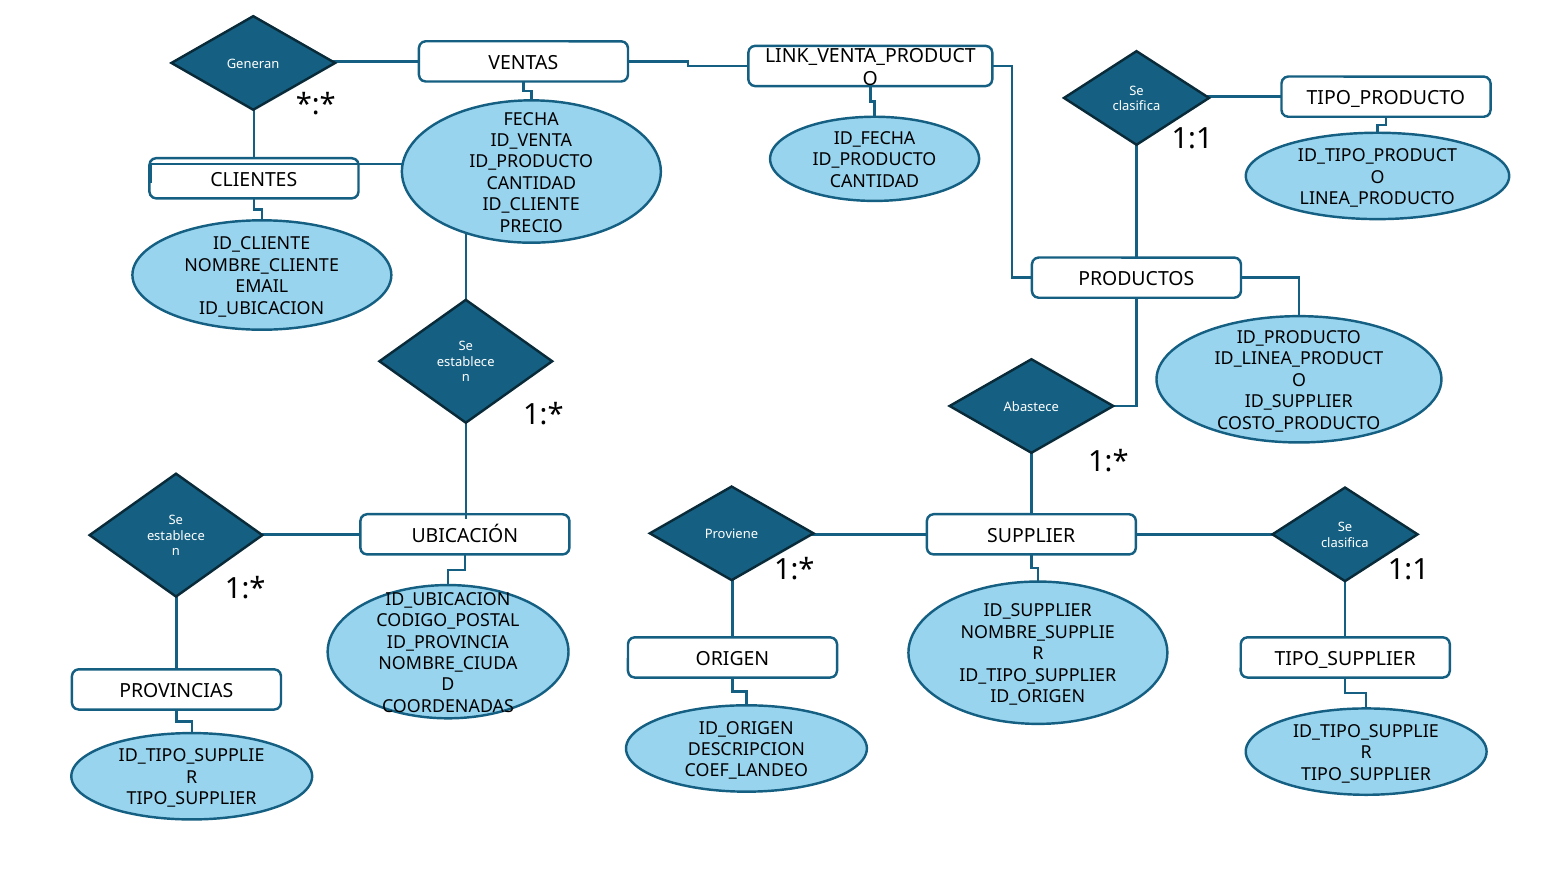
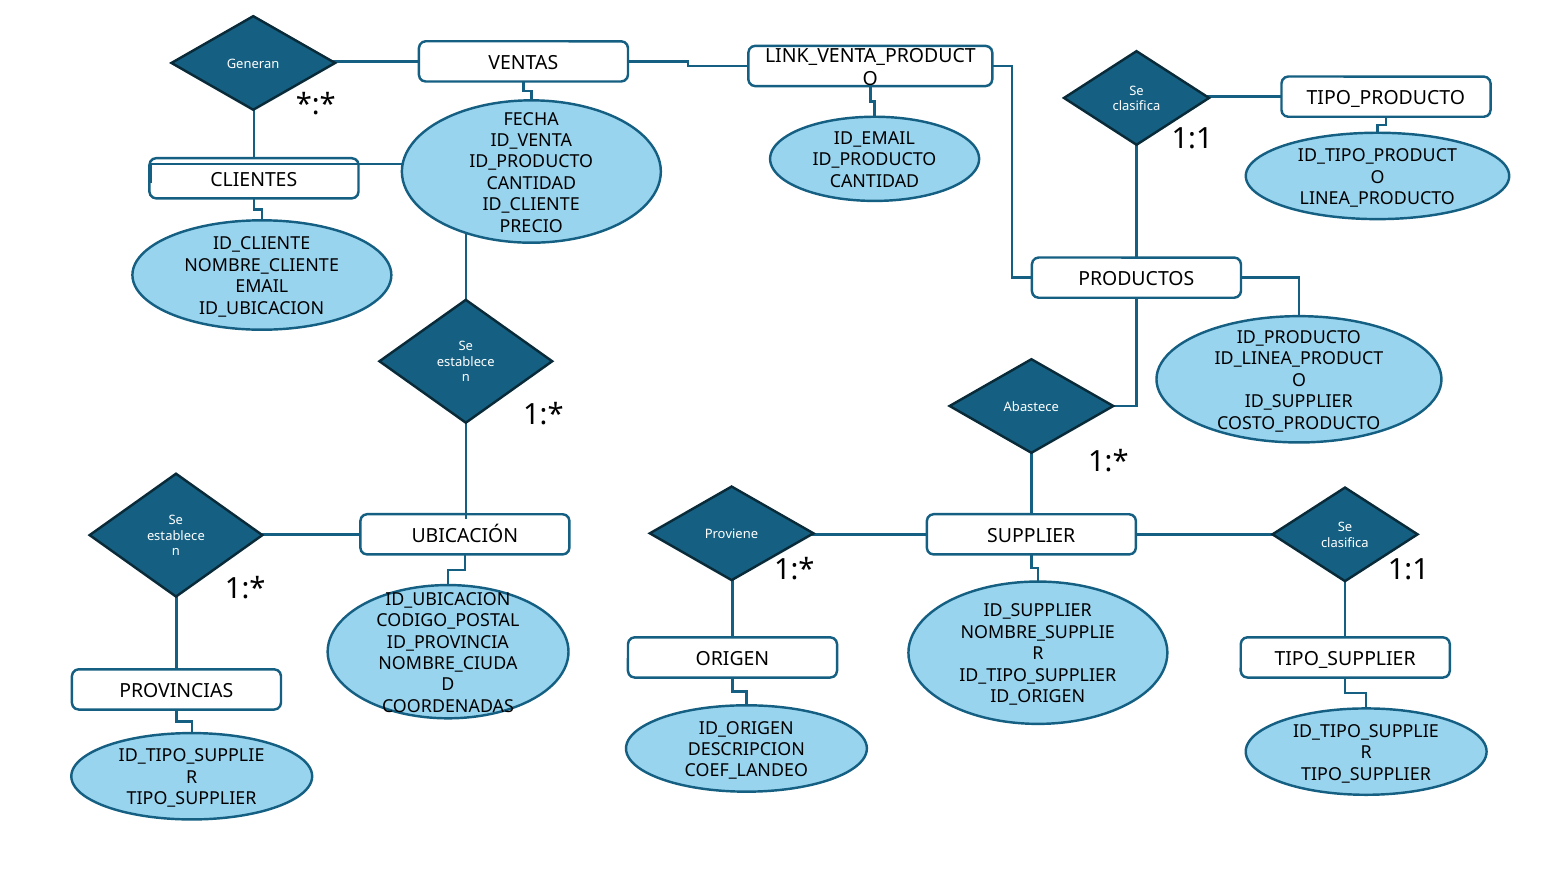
ID_FECHA: ID_FECHA -> ID_EMAIL
